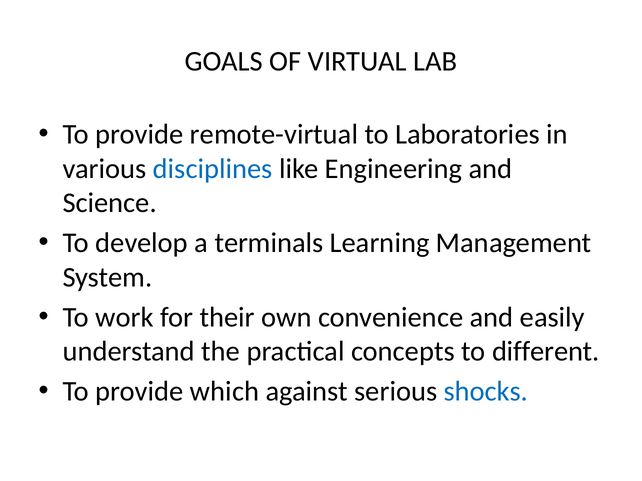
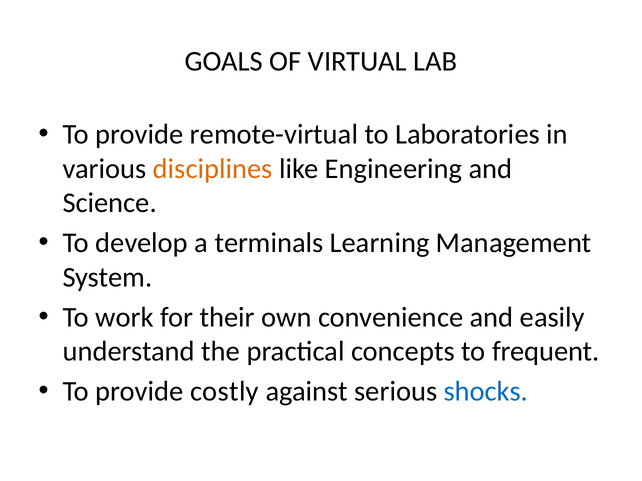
disciplines colour: blue -> orange
different: different -> frequent
which: which -> costly
